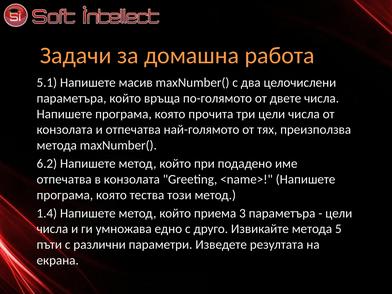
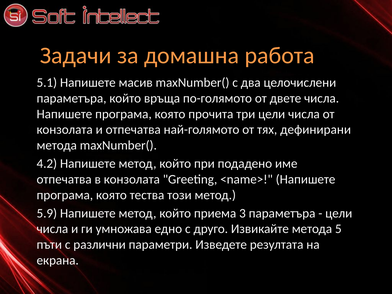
преизползва: преизползва -> дефинирани
6.2: 6.2 -> 4.2
1.4: 1.4 -> 5.9
